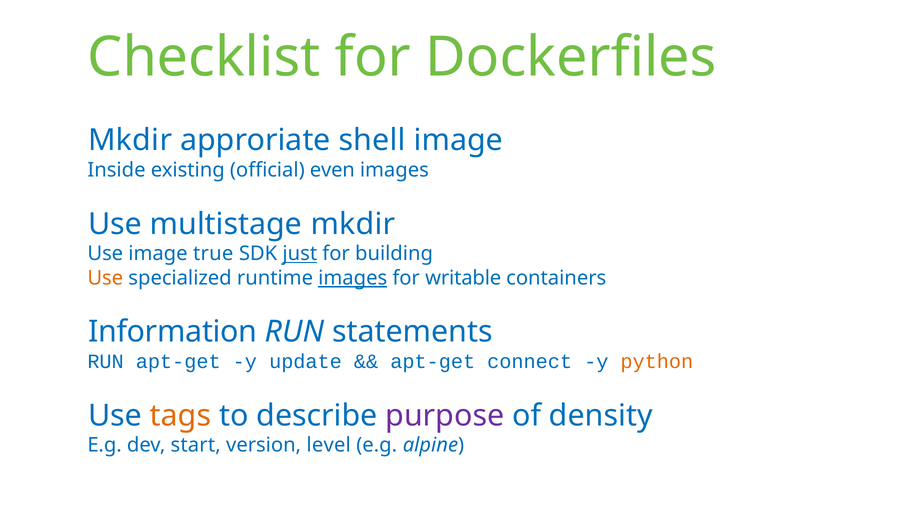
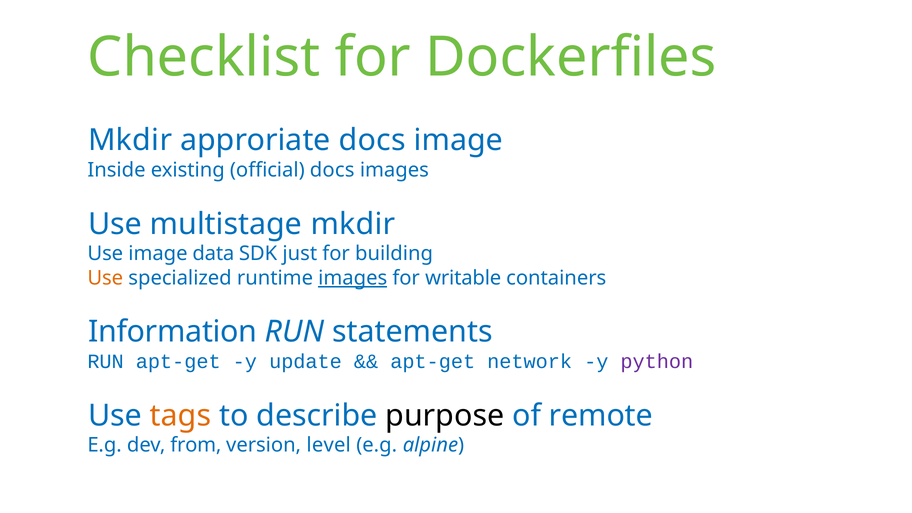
approriate shell: shell -> docs
official even: even -> docs
true: true -> data
just underline: present -> none
connect: connect -> network
python colour: orange -> purple
purpose colour: purple -> black
density: density -> remote
start: start -> from
